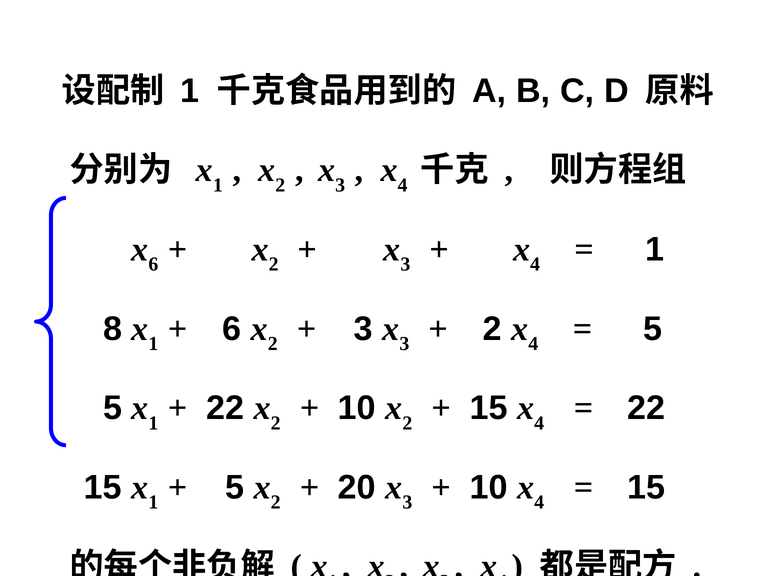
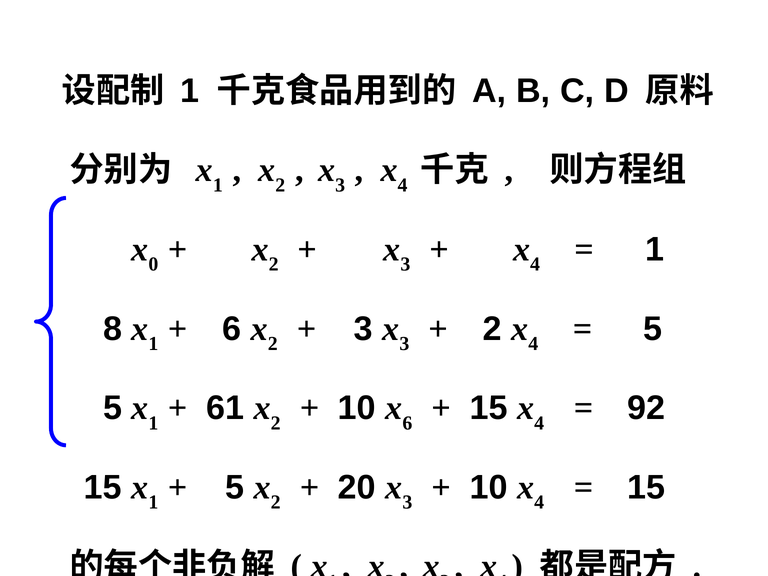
6 at (153, 264): 6 -> 0
22 at (225, 408): 22 -> 61
2 at (407, 423): 2 -> 6
22 at (646, 408): 22 -> 92
